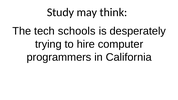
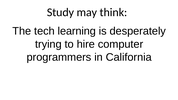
schools: schools -> learning
